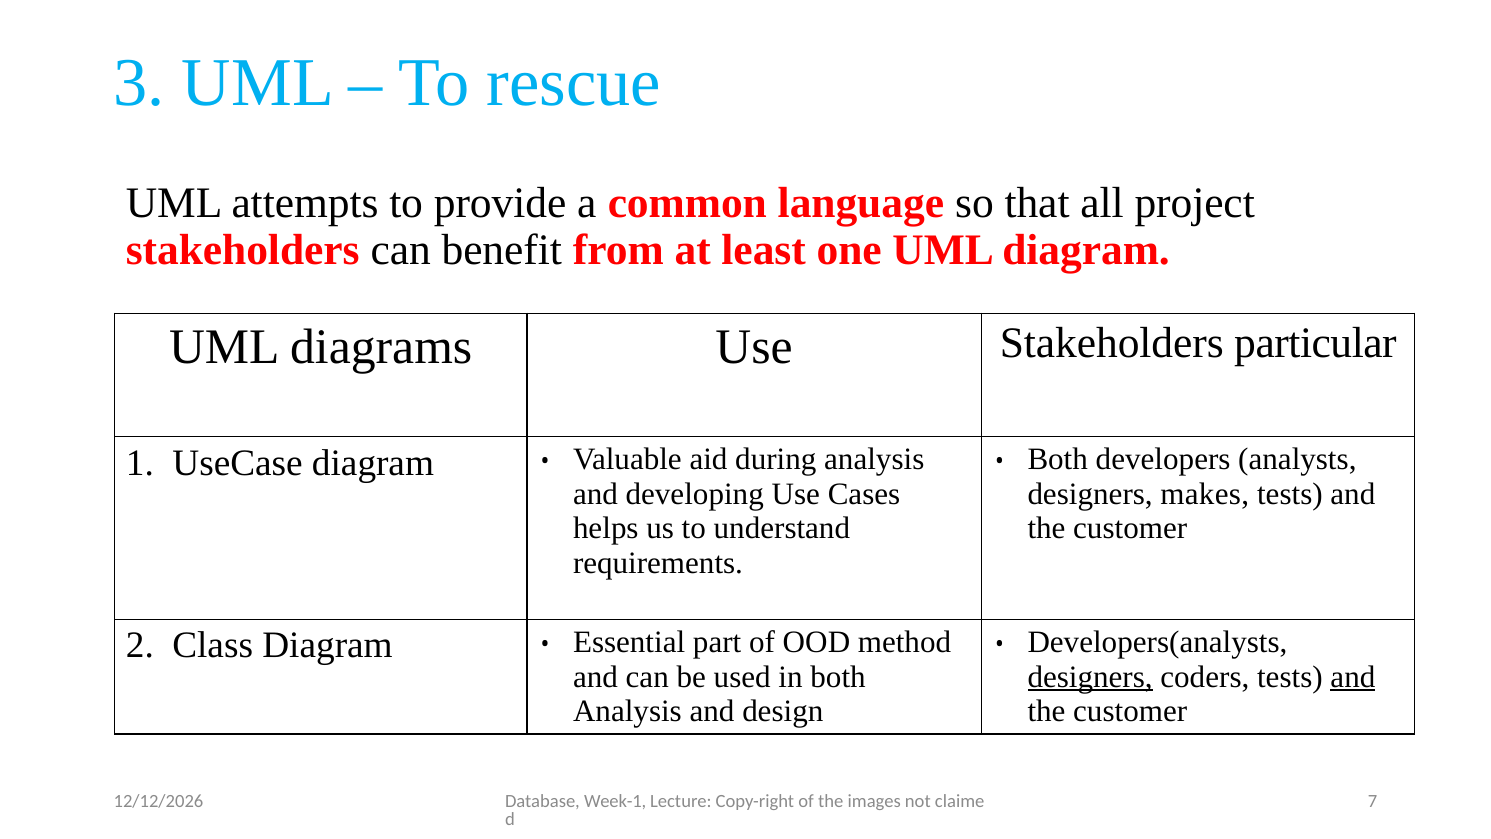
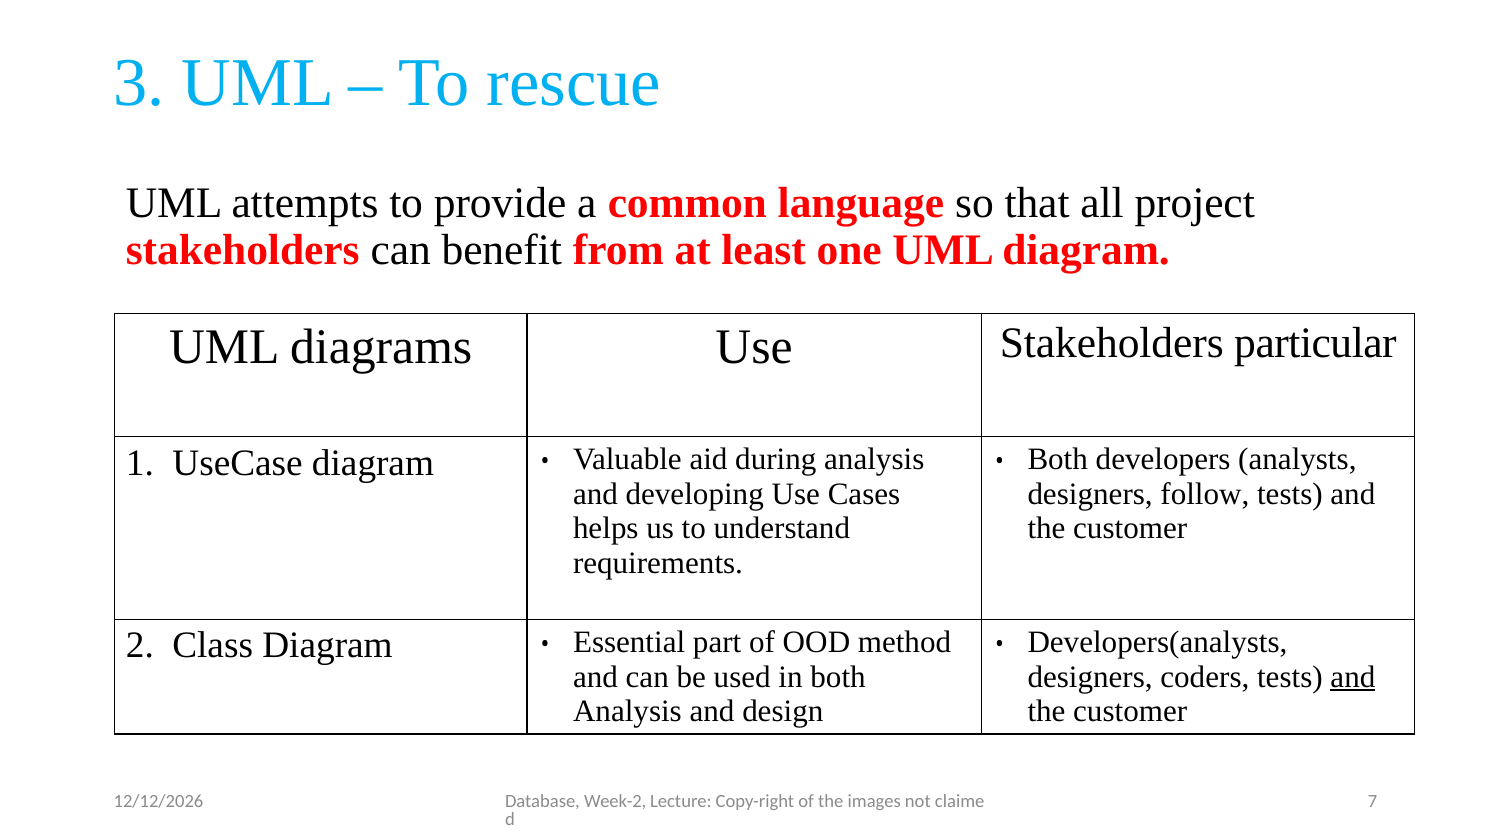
makes: makes -> follow
designers at (1090, 677) underline: present -> none
Week-1: Week-1 -> Week-2
